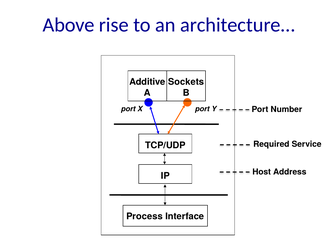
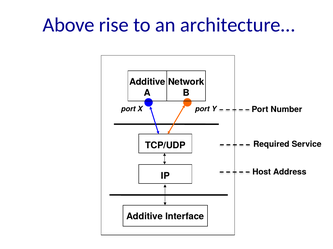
Sockets: Sockets -> Network
Process at (144, 217): Process -> Additive
